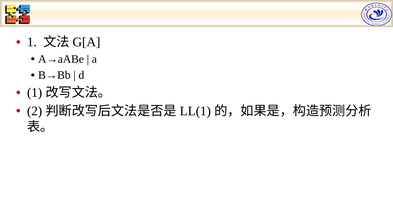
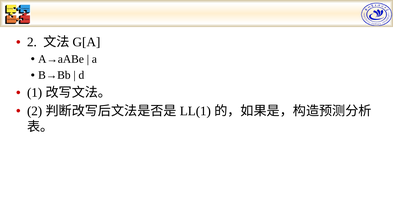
1 at (32, 42): 1 -> 2
